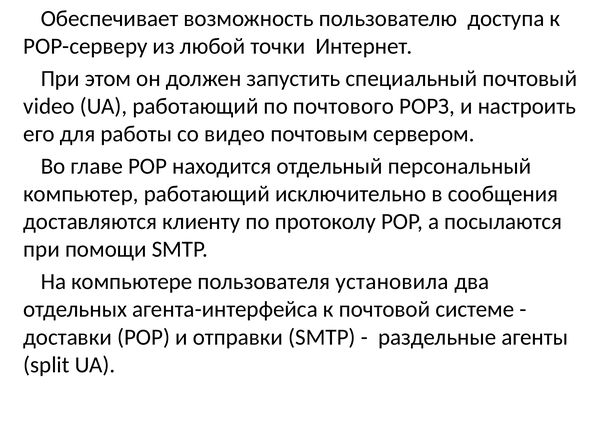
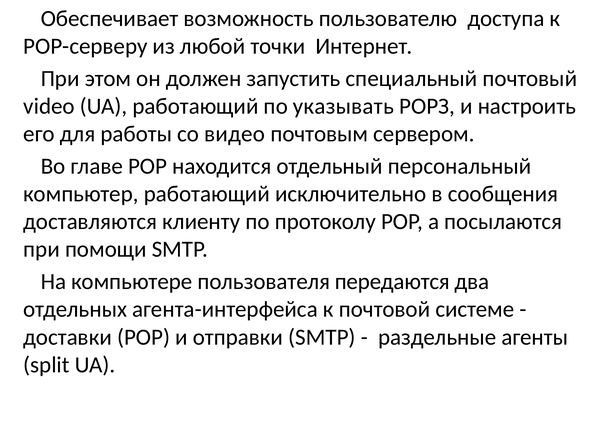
почтового: почтового -> указывать
установила: установила -> передаются
